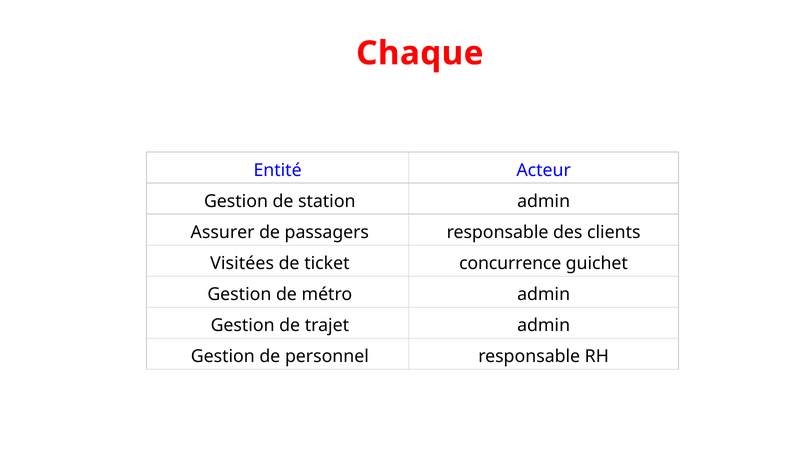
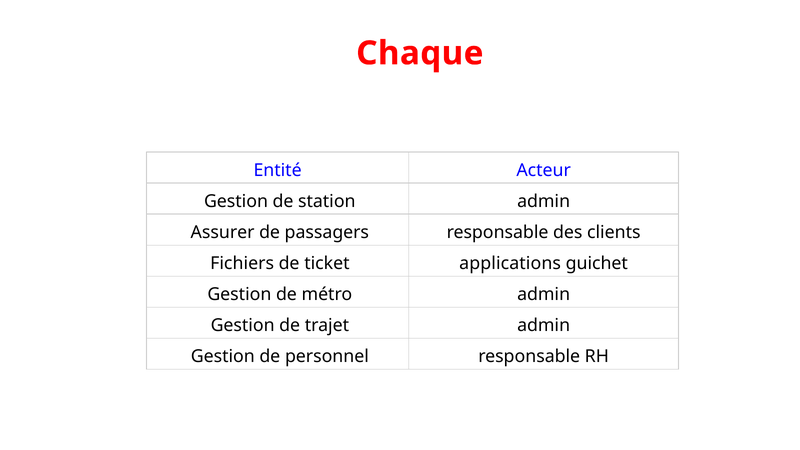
Visitées: Visitées -> Fichiers
concurrence: concurrence -> applications
